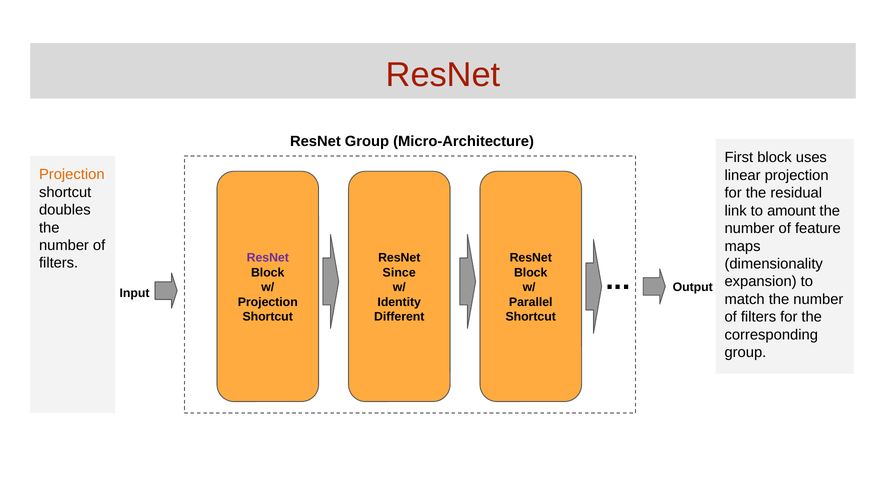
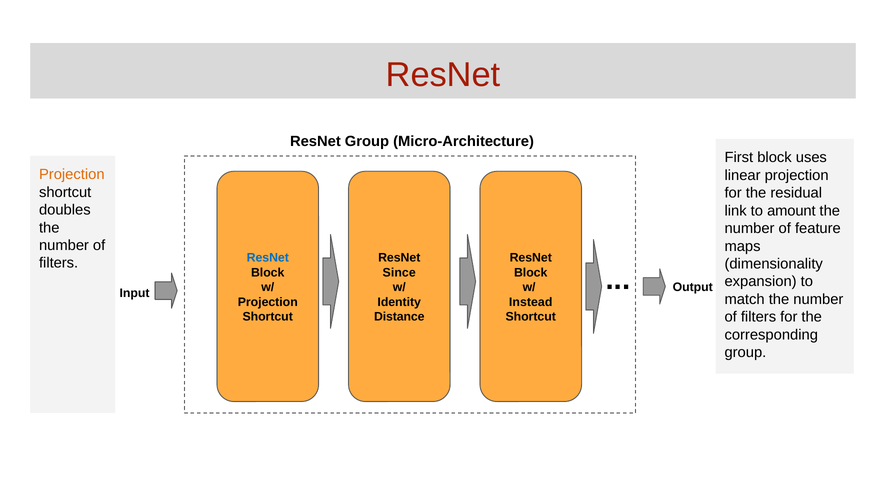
ResNet at (268, 258) colour: purple -> blue
Parallel: Parallel -> Instead
Different: Different -> Distance
